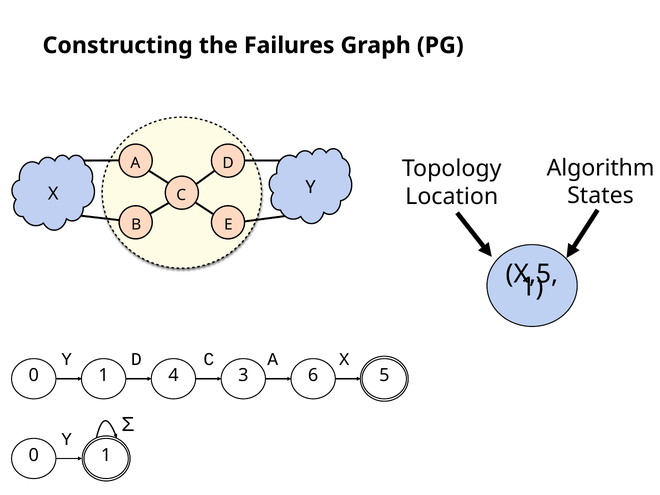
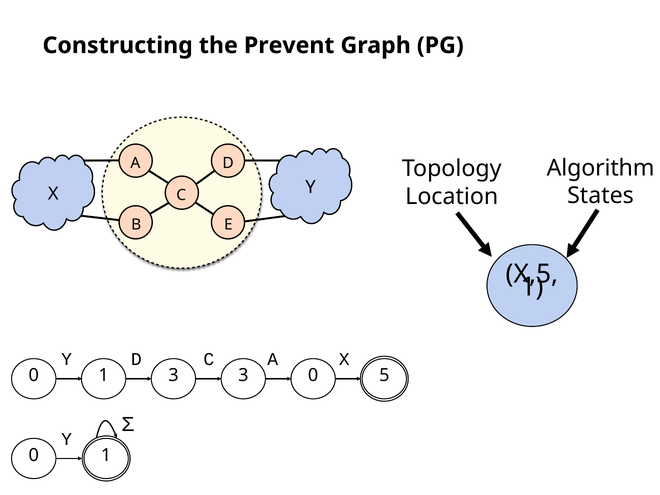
Failures: Failures -> Prevent
1 4: 4 -> 3
3 6: 6 -> 0
